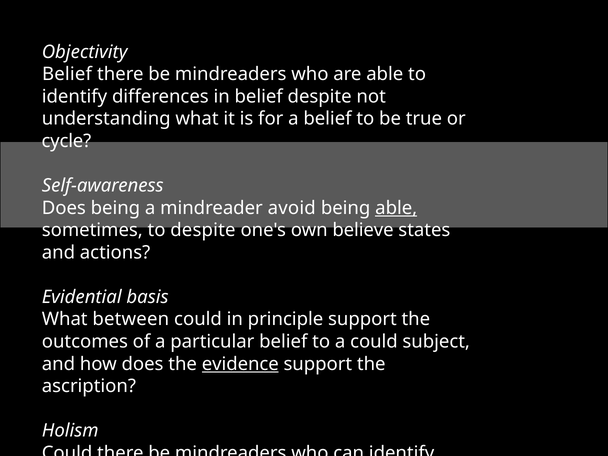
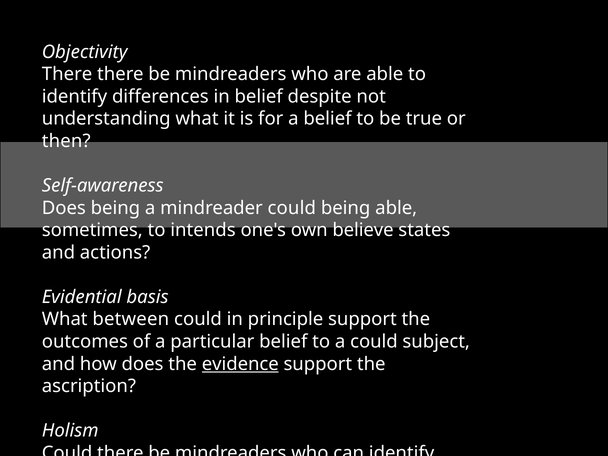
Belief at (67, 74): Belief -> There
cycle: cycle -> then
mindreader avoid: avoid -> could
able at (396, 208) underline: present -> none
to despite: despite -> intends
